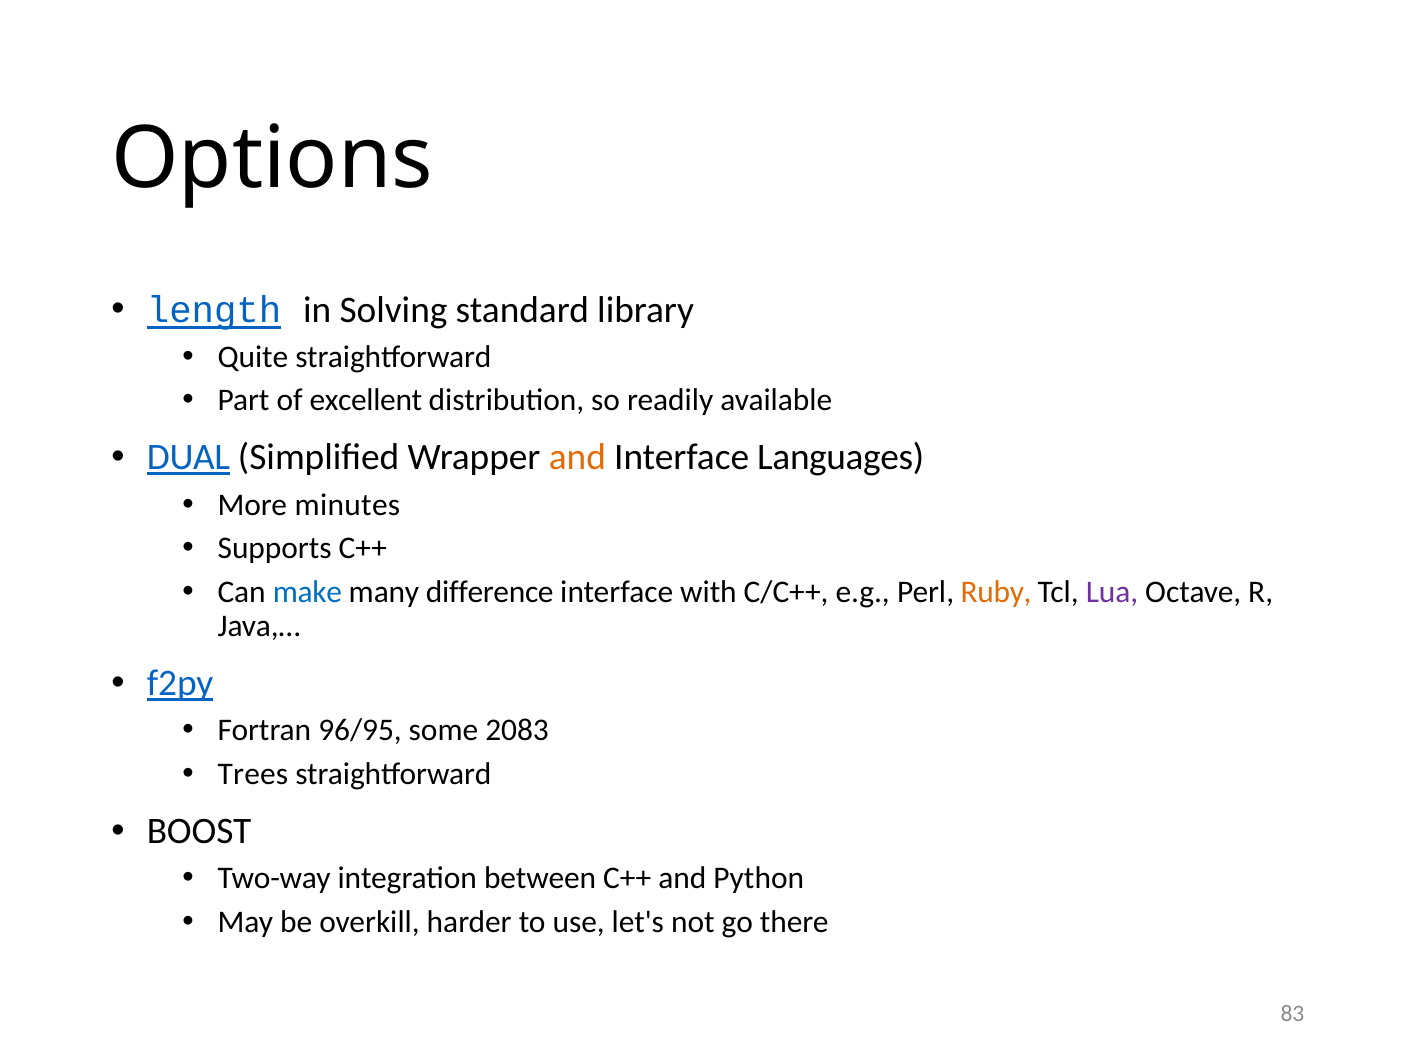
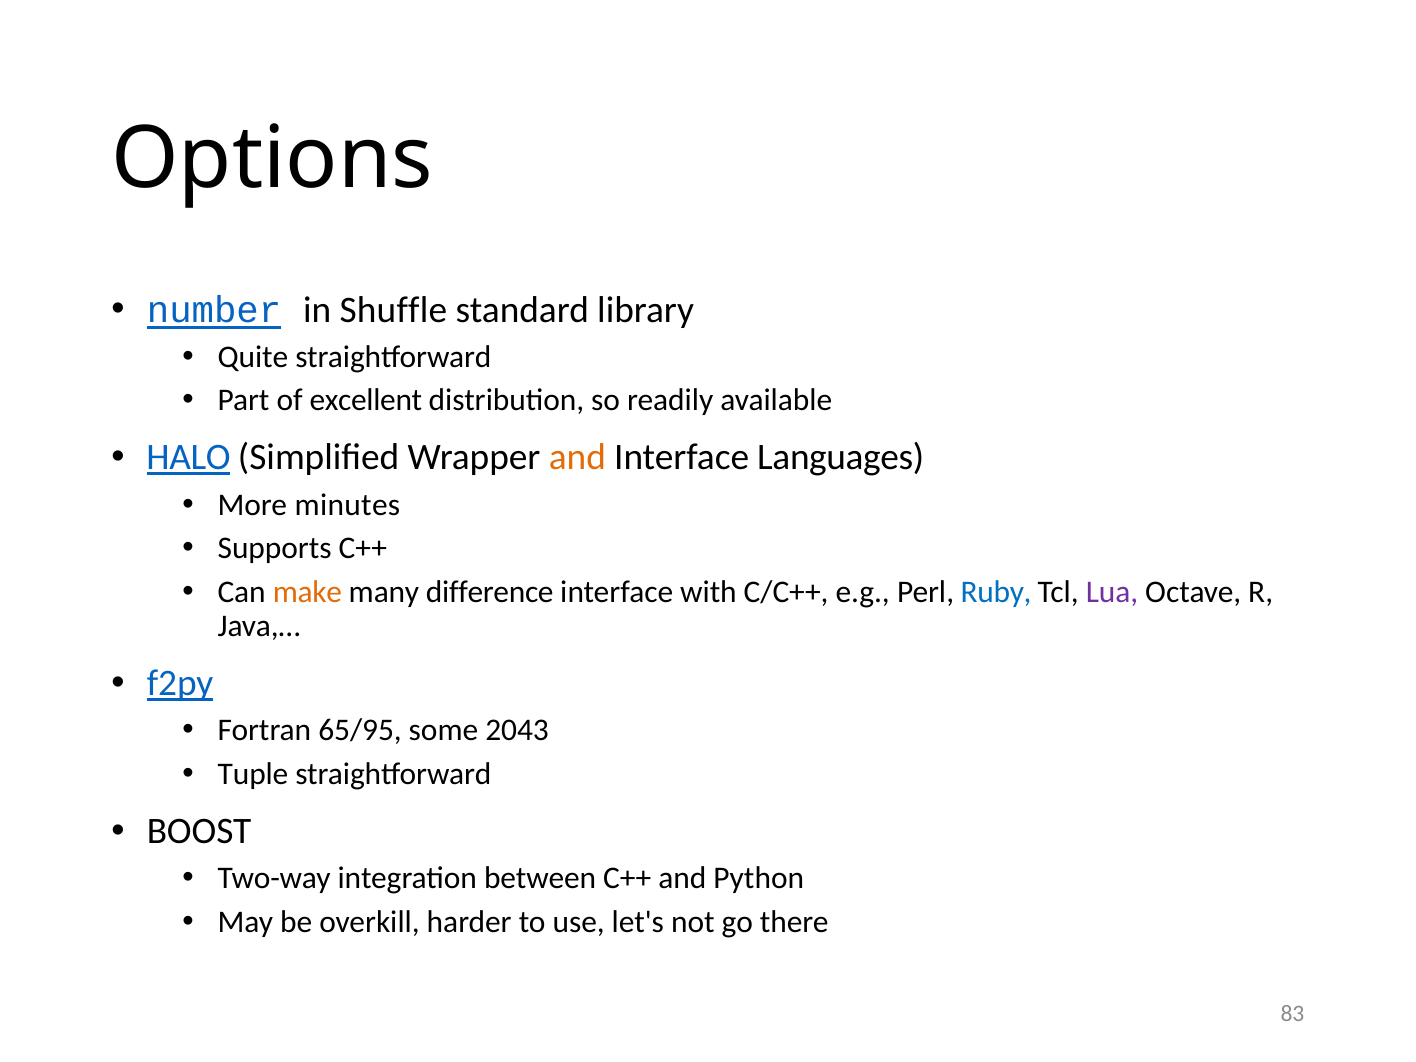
length: length -> number
Solving: Solving -> Shuffle
DUAL: DUAL -> HALO
make colour: blue -> orange
Ruby colour: orange -> blue
96/95: 96/95 -> 65/95
2083: 2083 -> 2043
Trees: Trees -> Tuple
